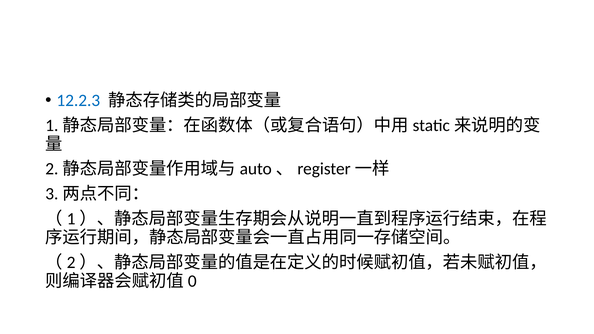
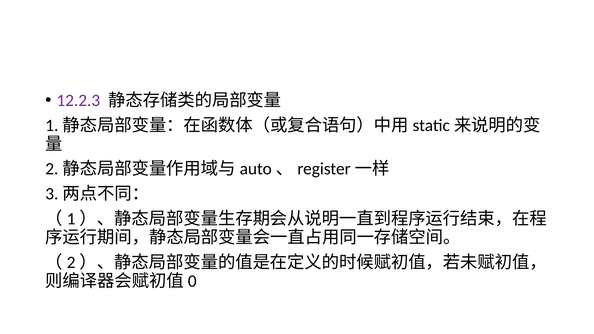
12.2.3 colour: blue -> purple
